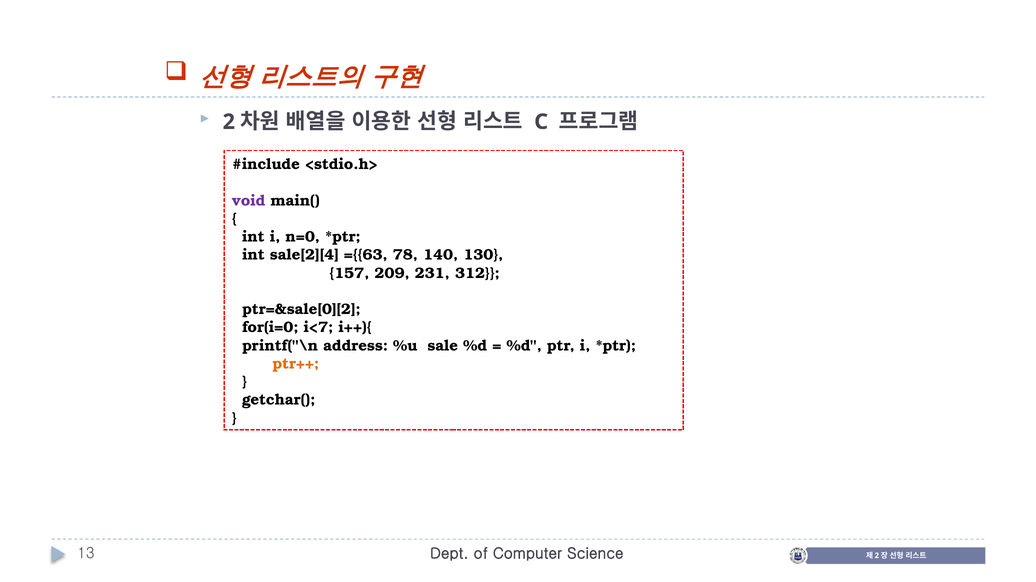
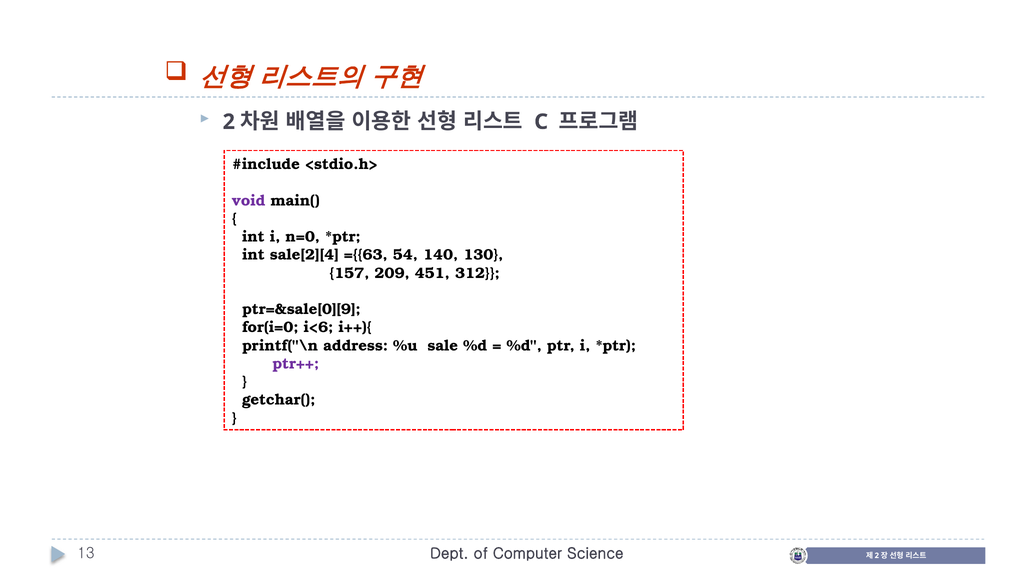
78: 78 -> 54
231: 231 -> 451
ptr=&sale[0][2: ptr=&sale[0][2 -> ptr=&sale[0][9
i<7: i<7 -> i<6
ptr++ colour: orange -> purple
